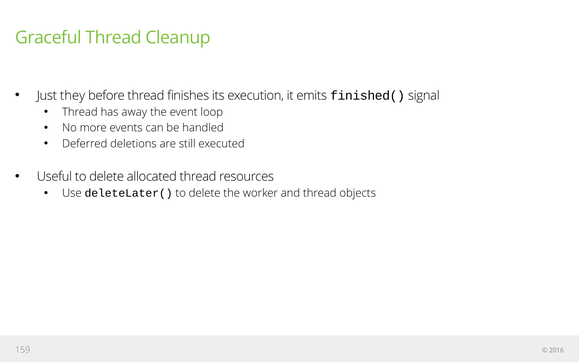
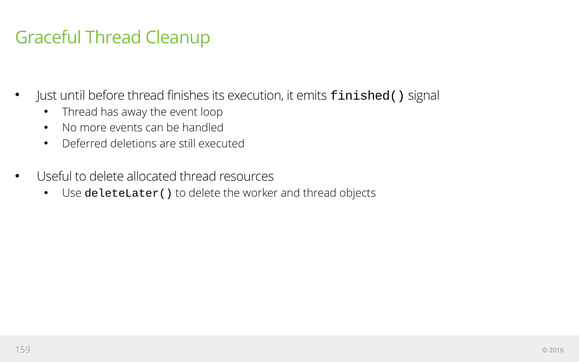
they: they -> until
